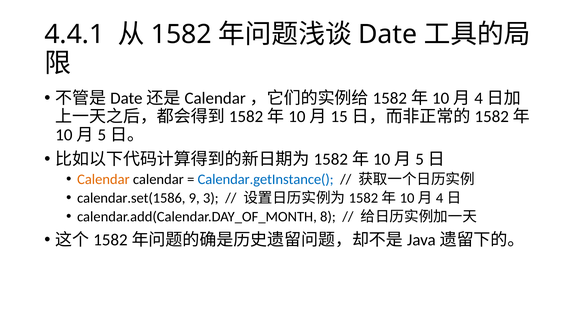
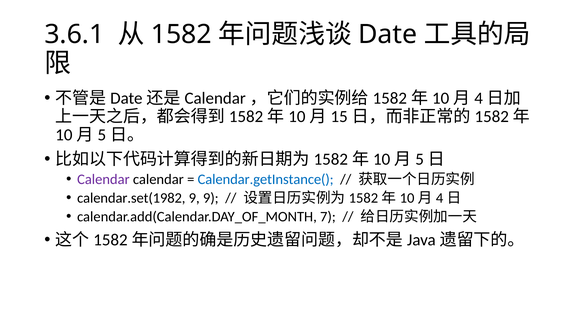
4.4.1: 4.4.1 -> 3.6.1
Calendar at (103, 180) colour: orange -> purple
calendar.set(1586: calendar.set(1586 -> calendar.set(1982
9 3: 3 -> 9
8: 8 -> 7
